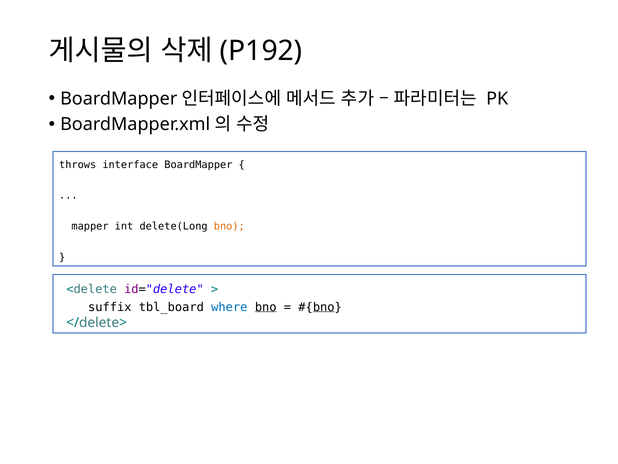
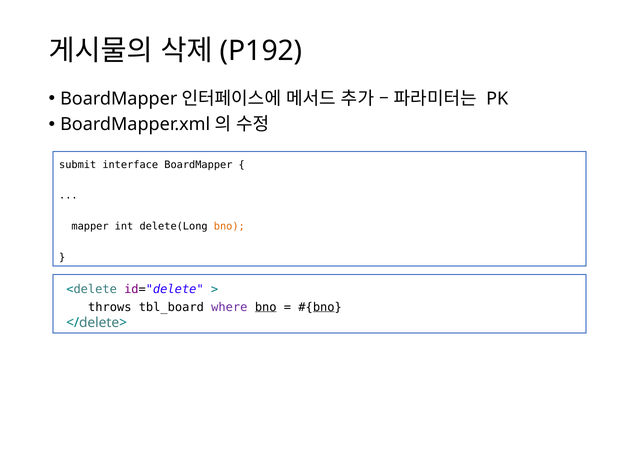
throws: throws -> submit
suffix: suffix -> throws
where colour: blue -> purple
